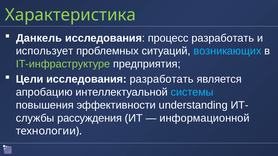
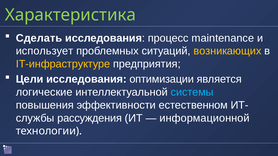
Данкель: Данкель -> Сделать
процесс разработать: разработать -> maintenance
возникающих colour: light blue -> yellow
IT-инфраструктуре colour: light green -> yellow
исследования разработать: разработать -> оптимизации
апробацию: апробацию -> логические
understanding: understanding -> естественном
